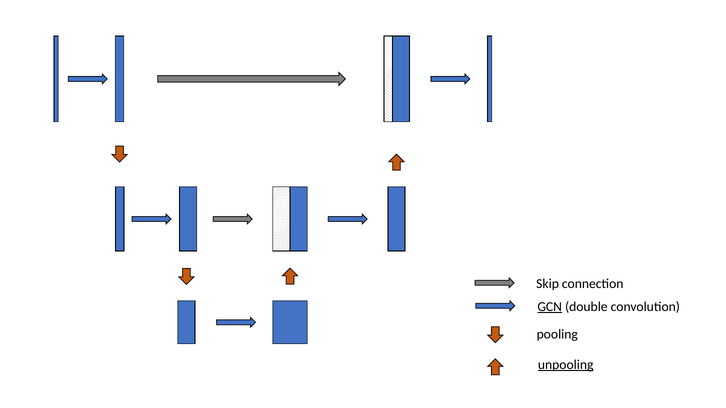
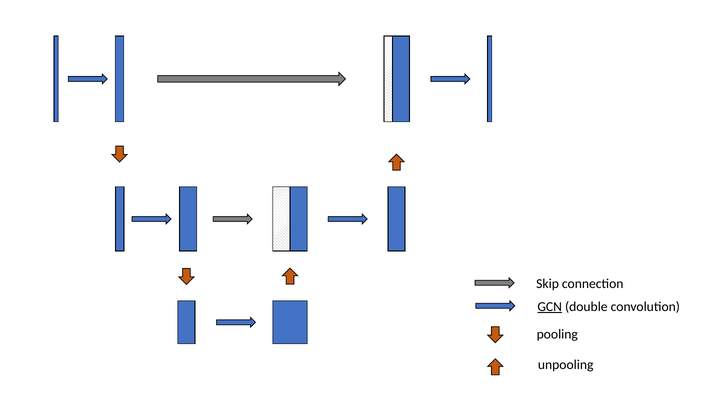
unpooling underline: present -> none
